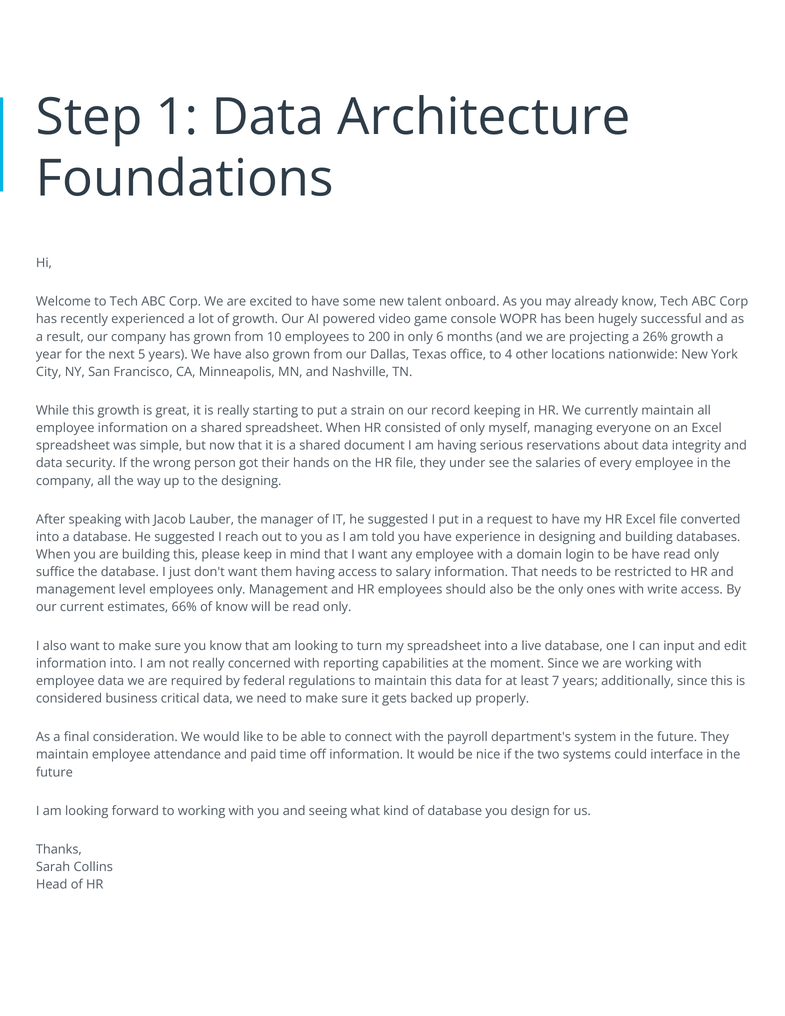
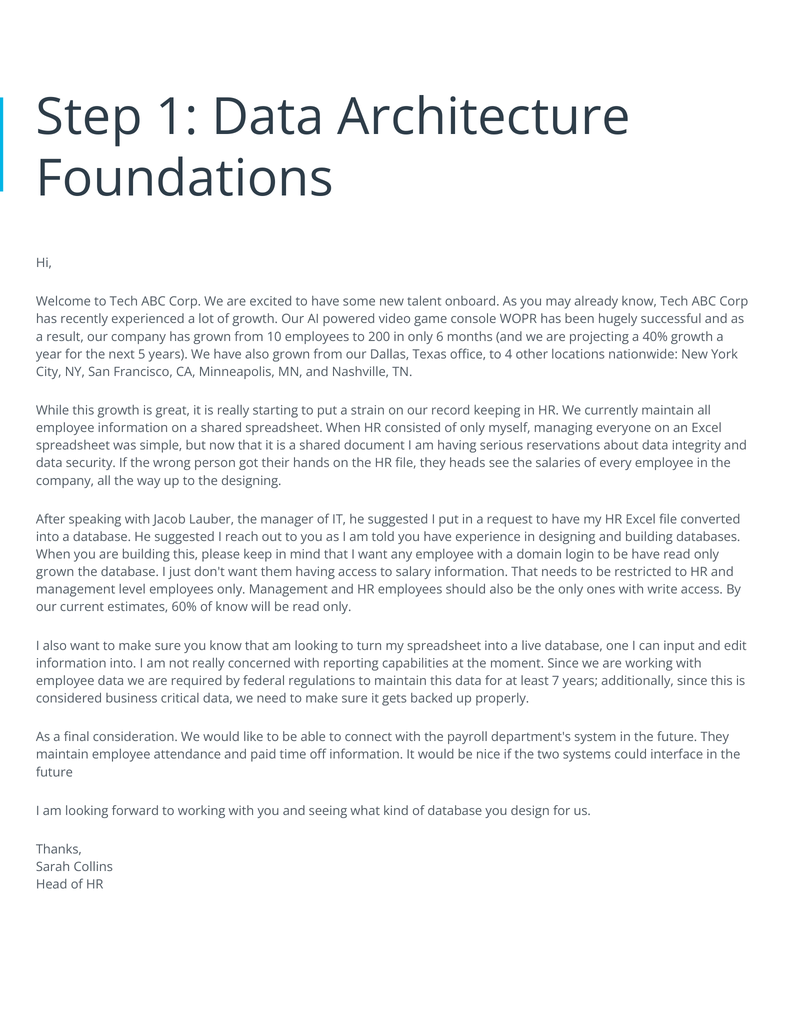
26%: 26% -> 40%
under: under -> heads
suffice at (55, 572): suffice -> grown
66%: 66% -> 60%
